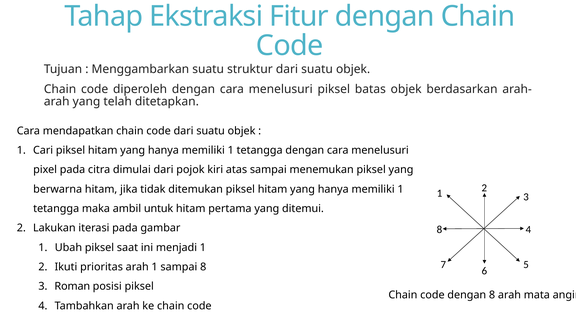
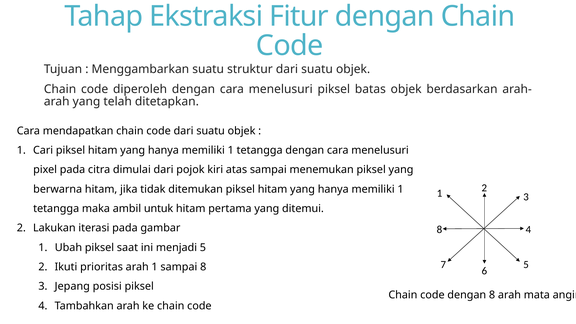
menjadi 1: 1 -> 5
Roman: Roman -> Jepang
